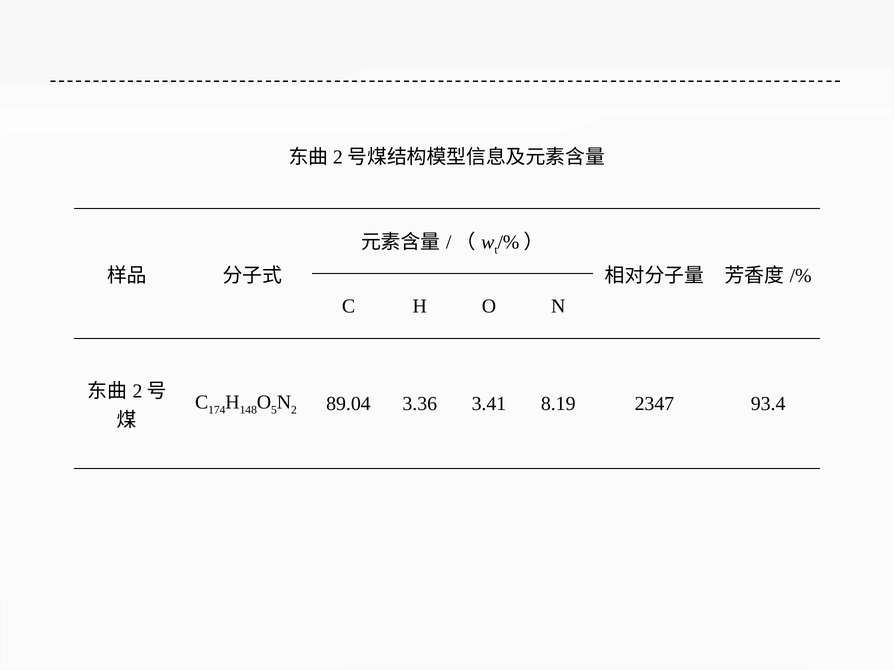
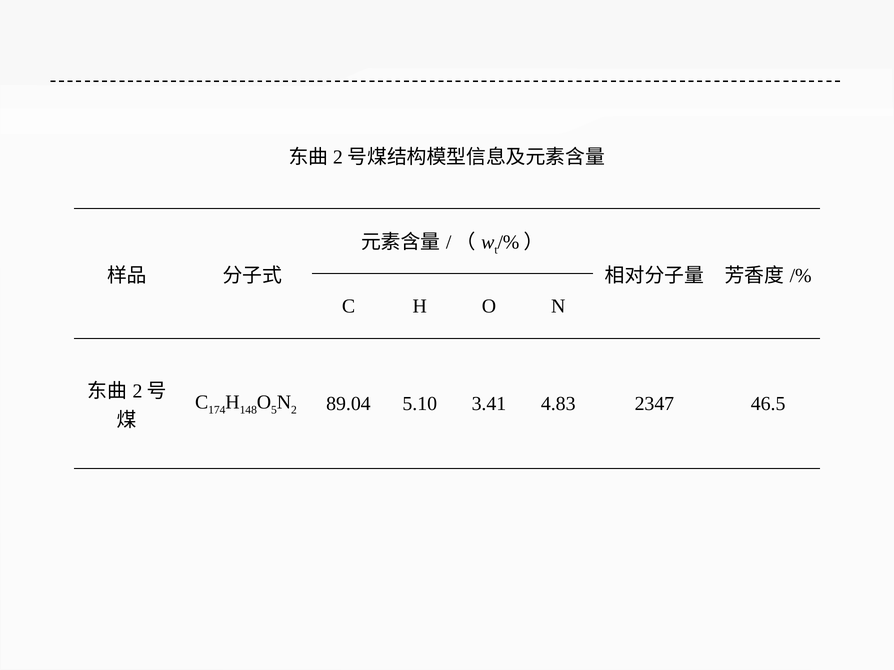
3.36: 3.36 -> 5.10
8.19: 8.19 -> 4.83
93.4: 93.4 -> 46.5
